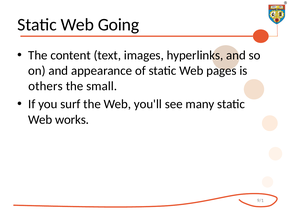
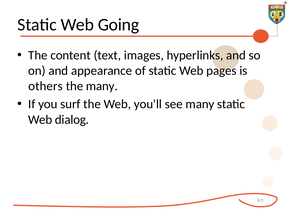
the small: small -> many
works: works -> dialog
